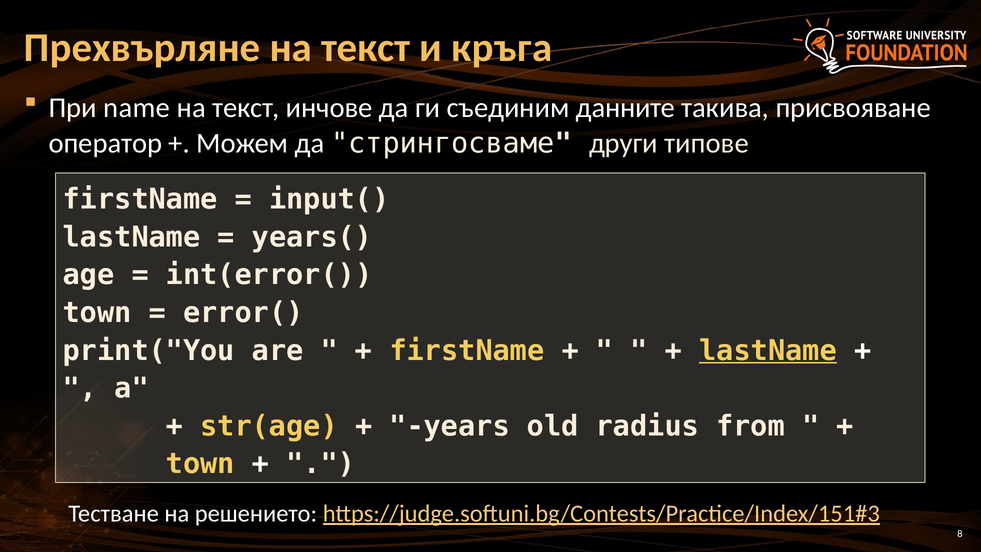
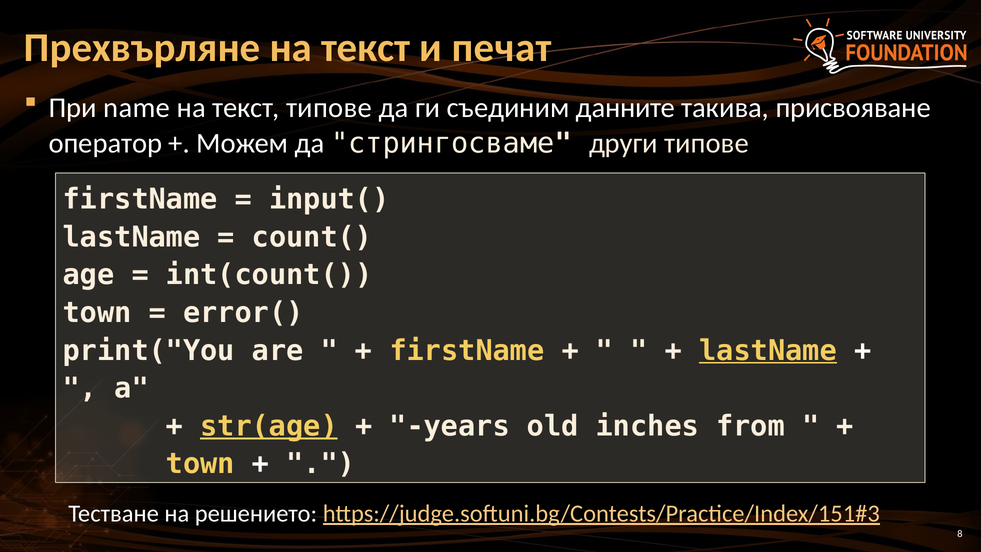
кръга: кръга -> печат
текст инчове: инчове -> типове
years(: years( -> count(
int(error(: int(error( -> int(count(
str(age underline: none -> present
radius: radius -> inches
